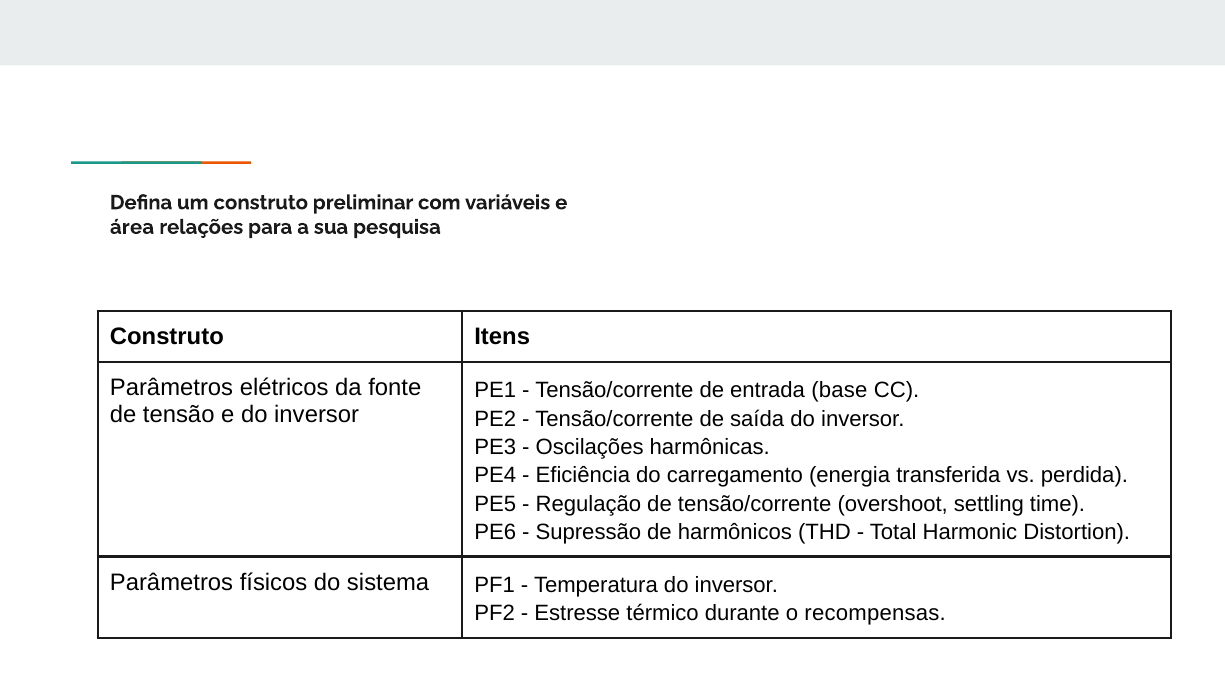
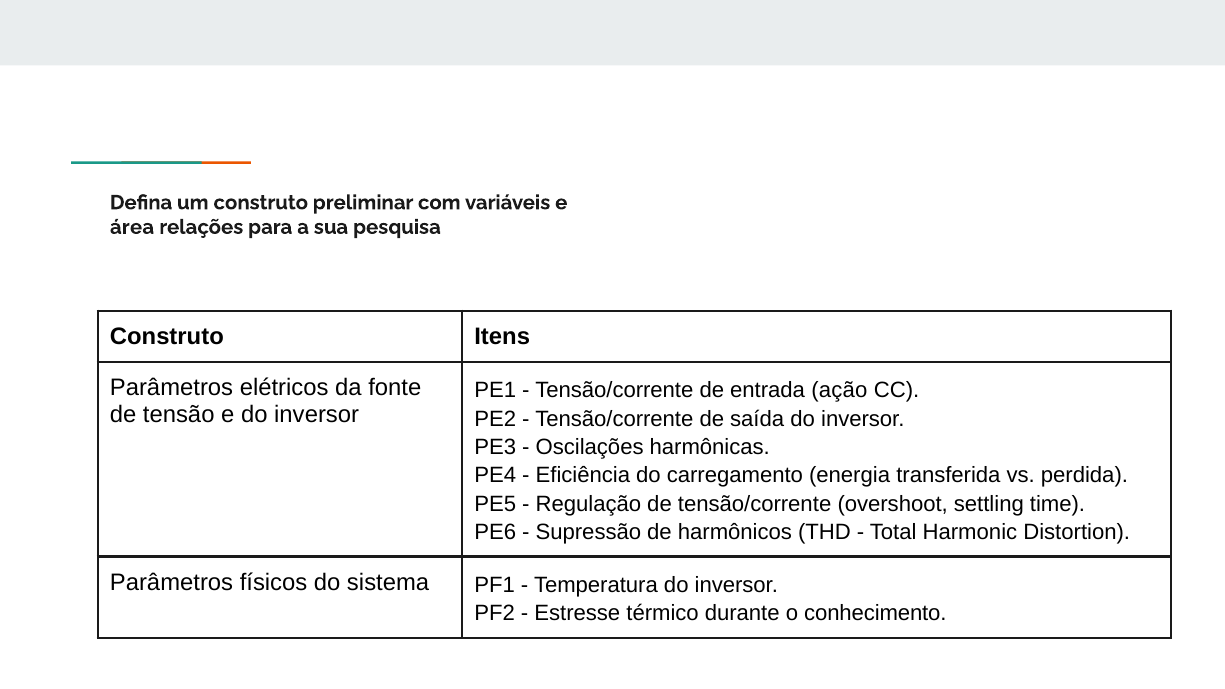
base: base -> ação
recompensas: recompensas -> conhecimento
